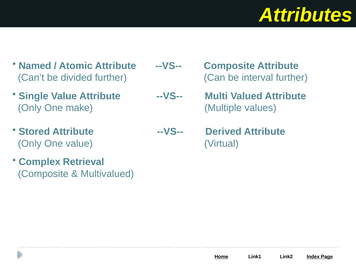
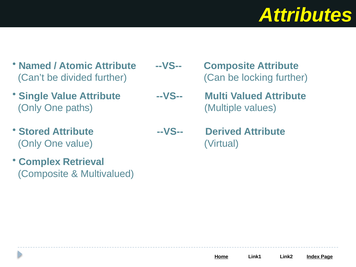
interval: interval -> locking
make: make -> paths
